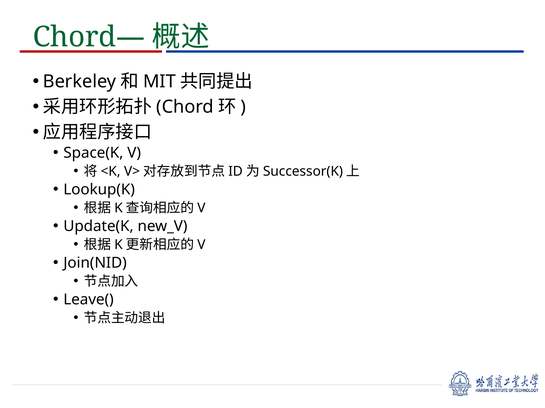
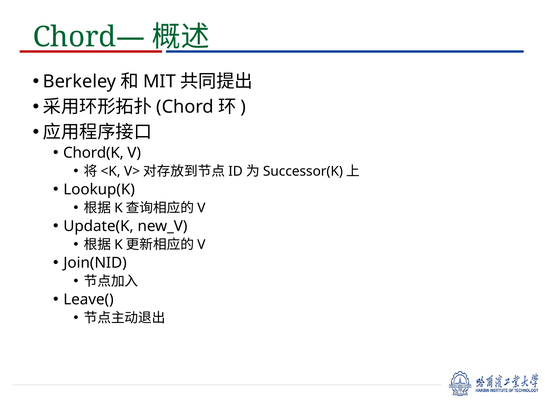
Space(K: Space(K -> Chord(K
